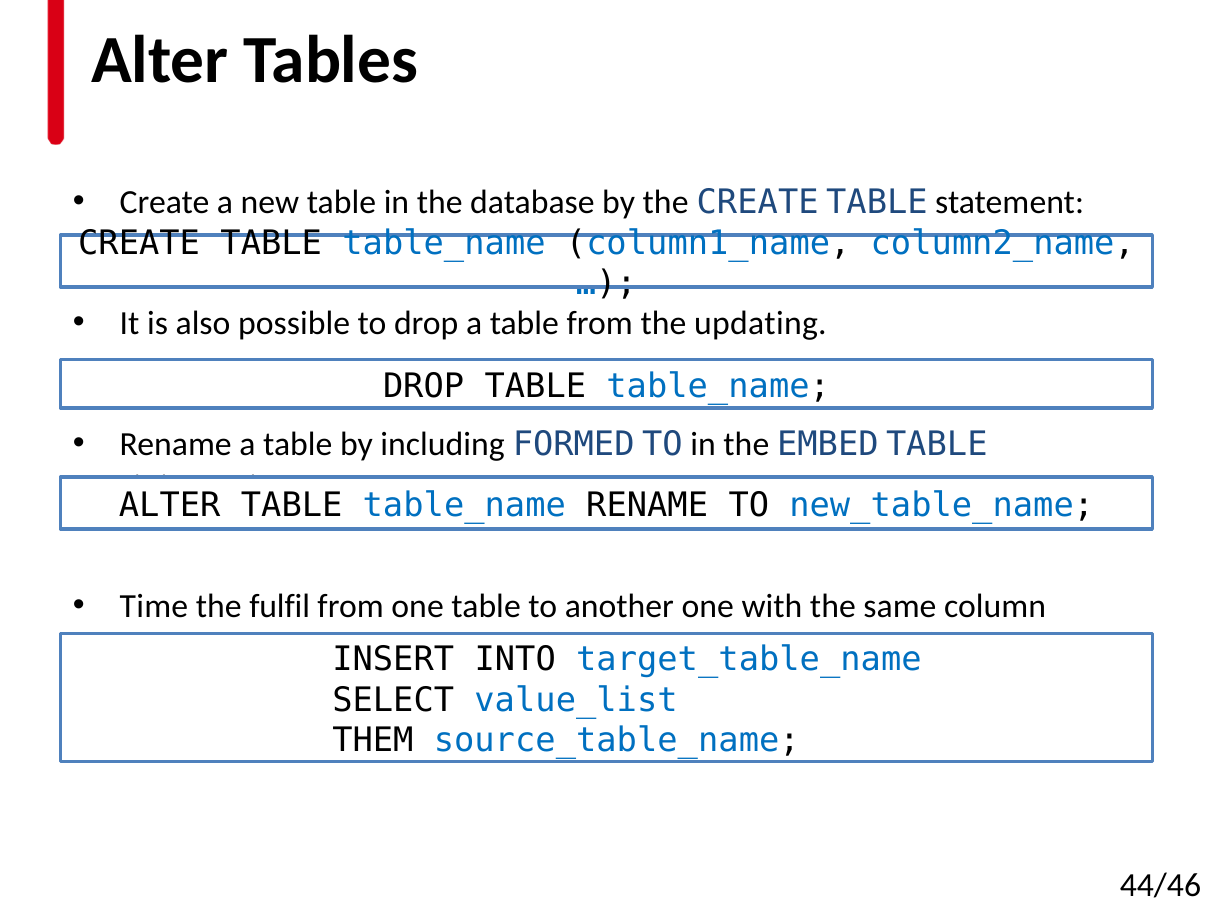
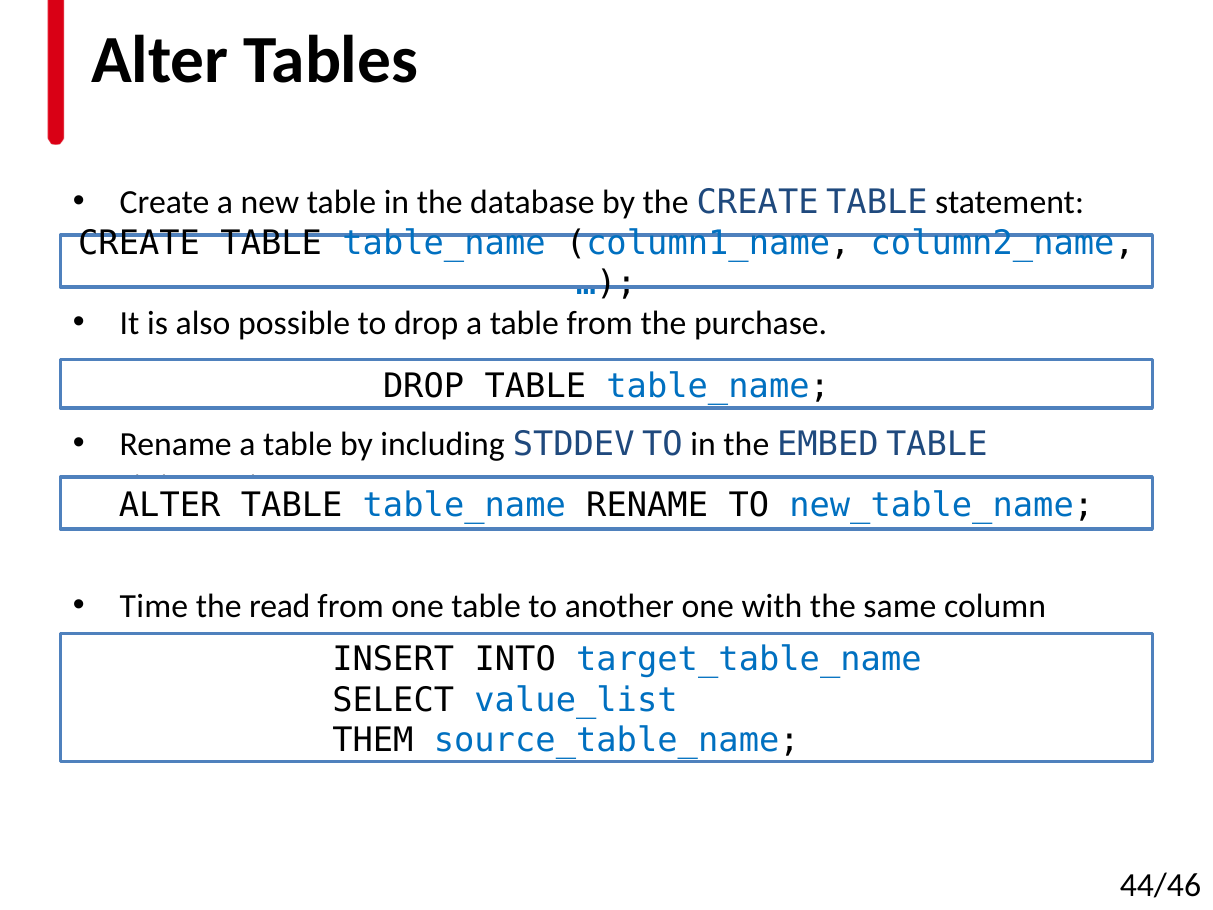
updating: updating -> purchase
FORMED: FORMED -> STDDEV
fulfil: fulfil -> read
